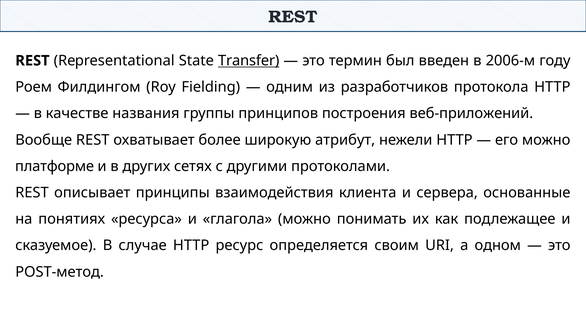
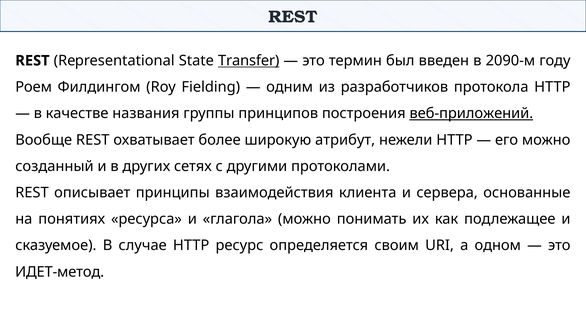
2006-м: 2006-м -> 2090-м
веб-приложений underline: none -> present
платформе: платформе -> созданный
POST-метод: POST-метод -> ИДЕТ-метод
